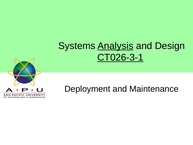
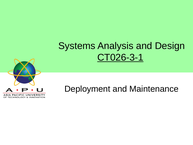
Analysis underline: present -> none
